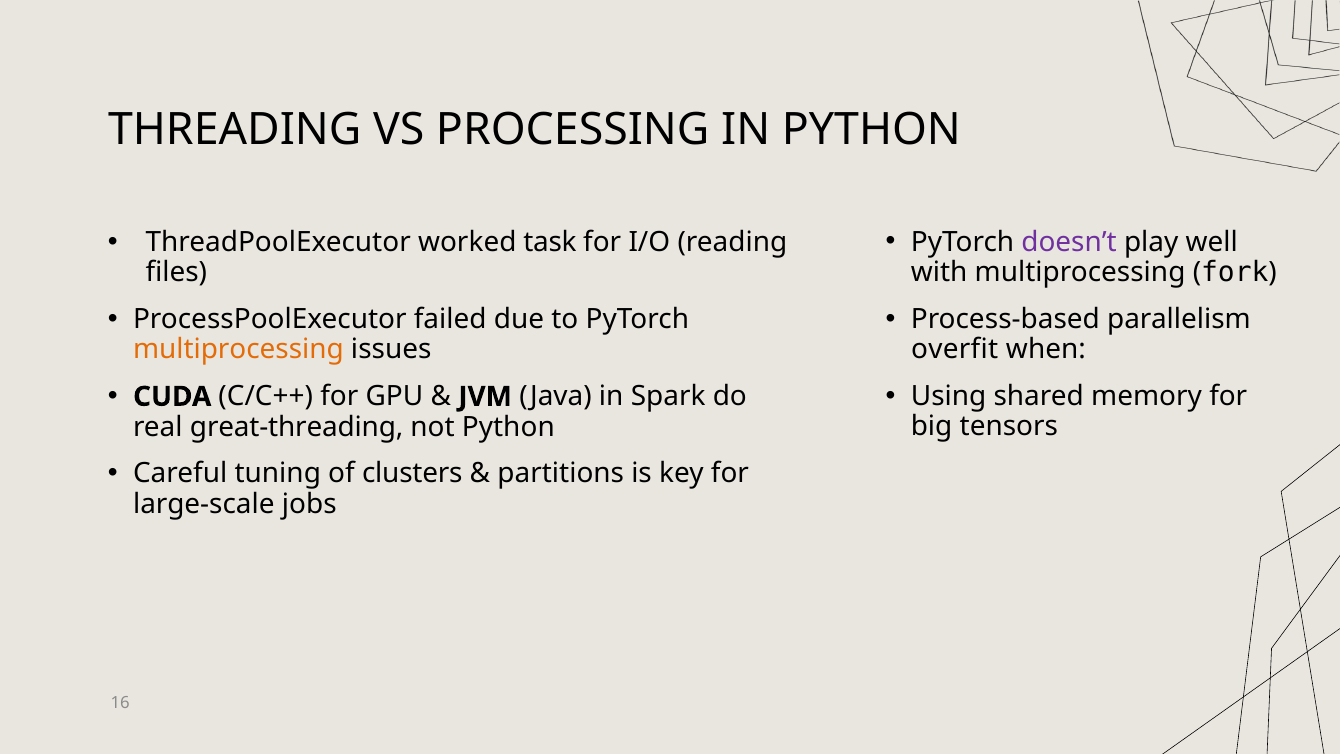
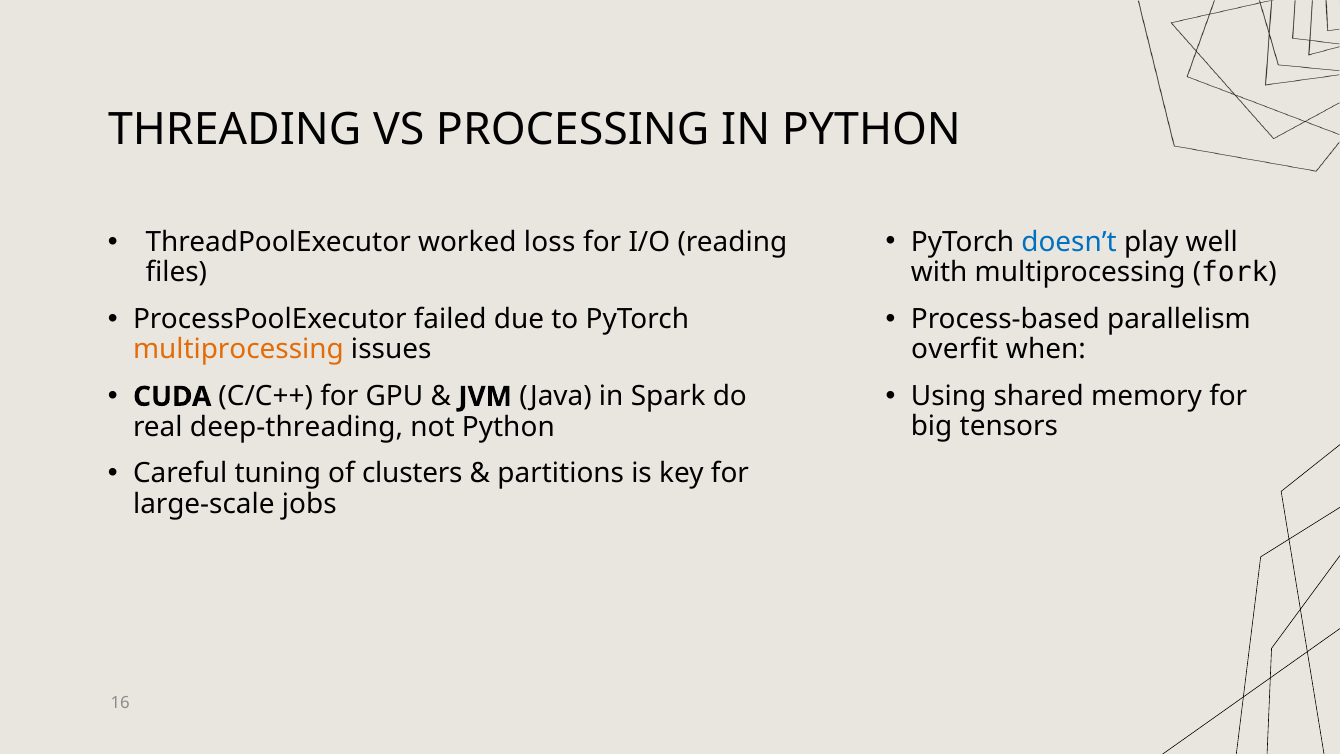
doesn’t colour: purple -> blue
task: task -> loss
great-threading: great-threading -> deep-threading
